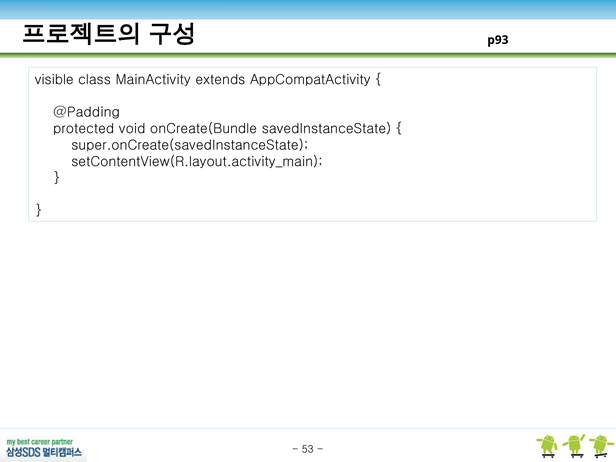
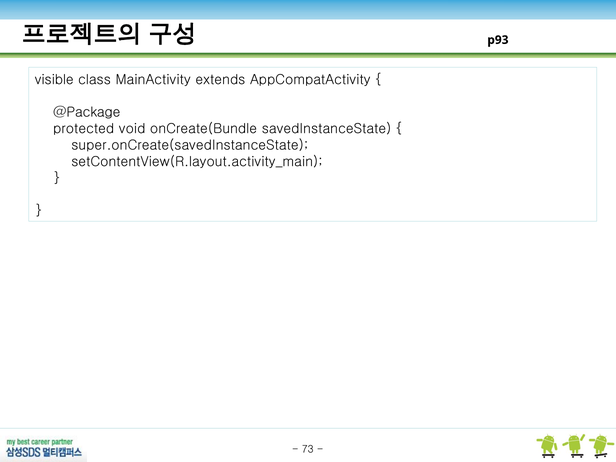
@Padding: @Padding -> @Package
53: 53 -> 73
